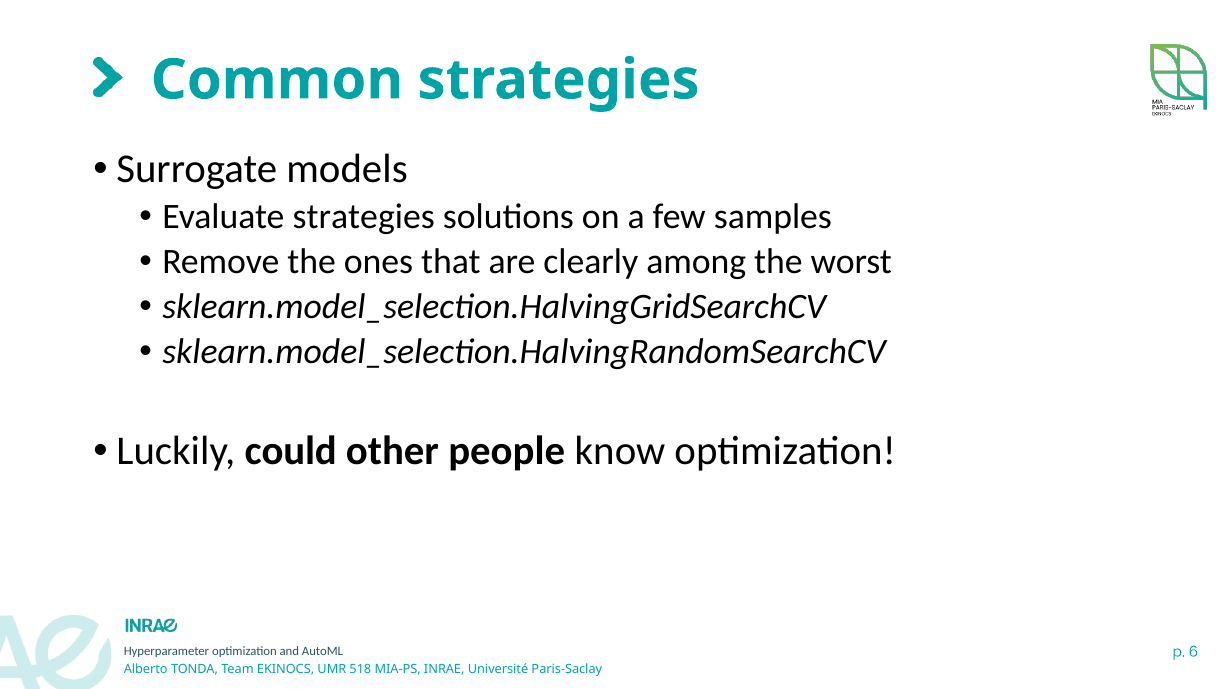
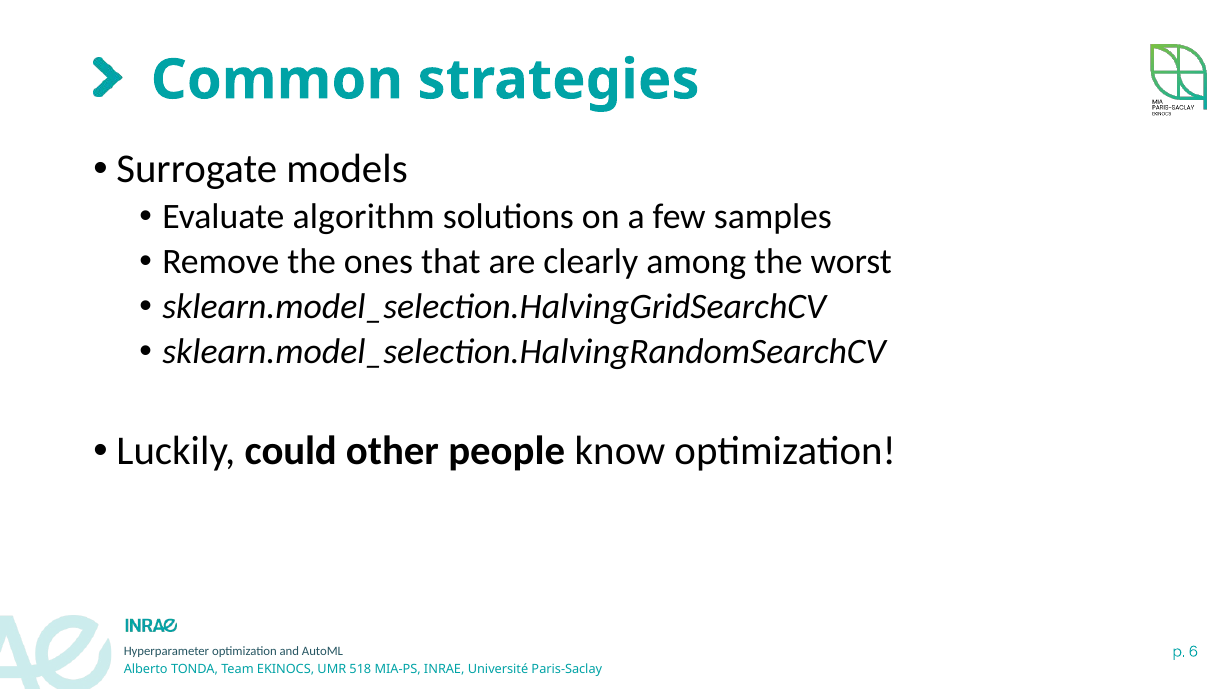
Evaluate strategies: strategies -> algorithm
